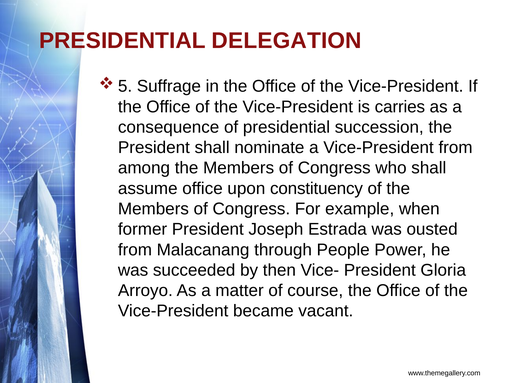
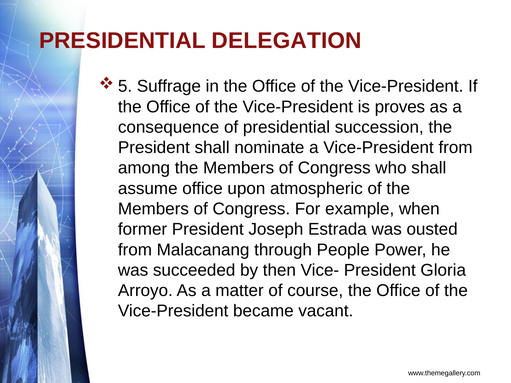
carries: carries -> proves
constituency: constituency -> atmospheric
